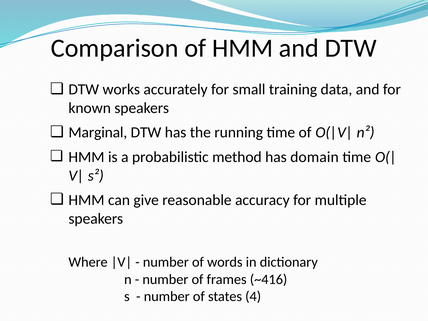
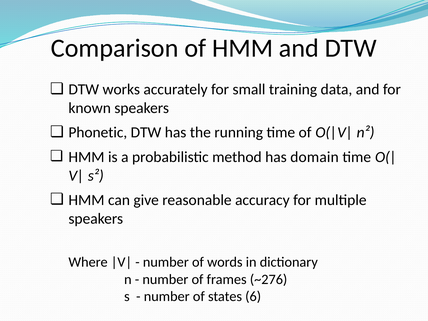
Marginal: Marginal -> Phonetic
~416: ~416 -> ~276
4: 4 -> 6
